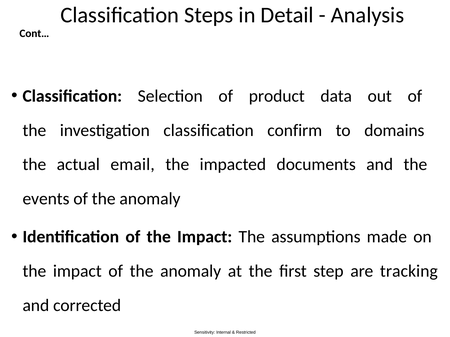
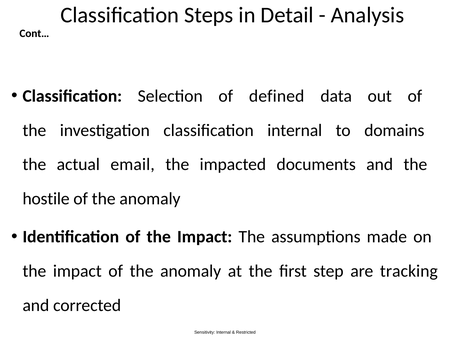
product: product -> defined
classification confirm: confirm -> internal
events: events -> hostile
